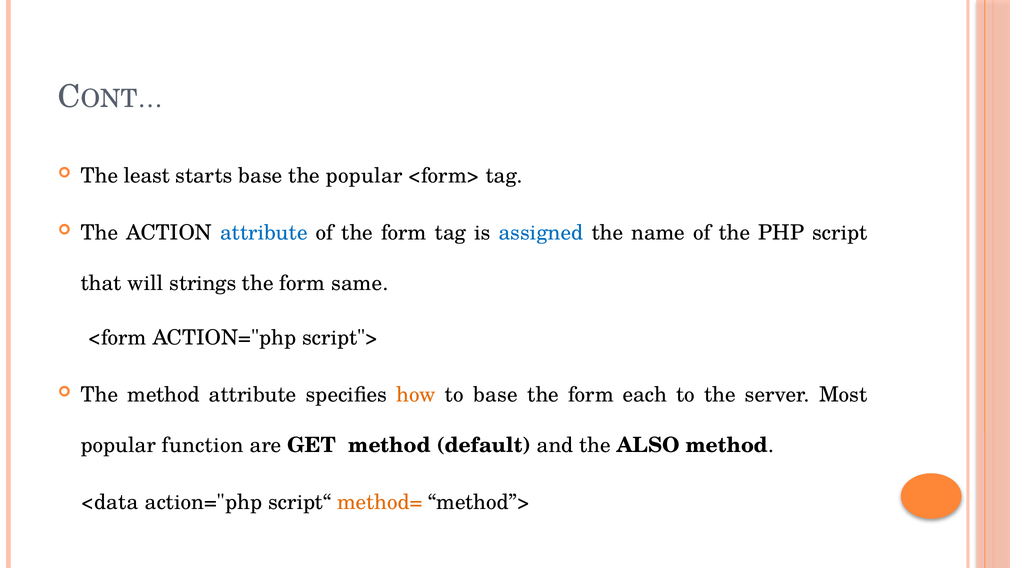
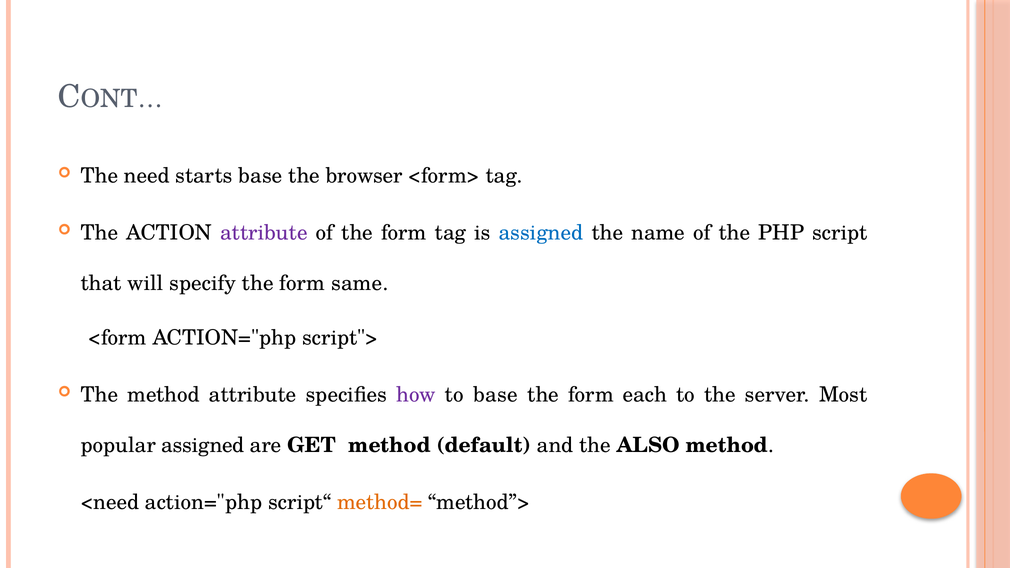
least: least -> need
the popular: popular -> browser
attribute at (264, 233) colour: blue -> purple
strings: strings -> specify
how colour: orange -> purple
popular function: function -> assigned
<data: <data -> <need
